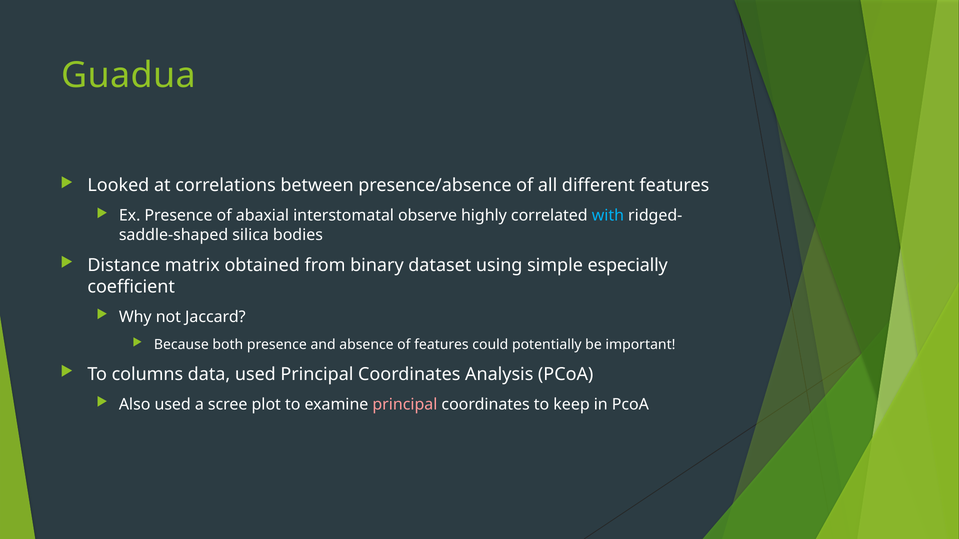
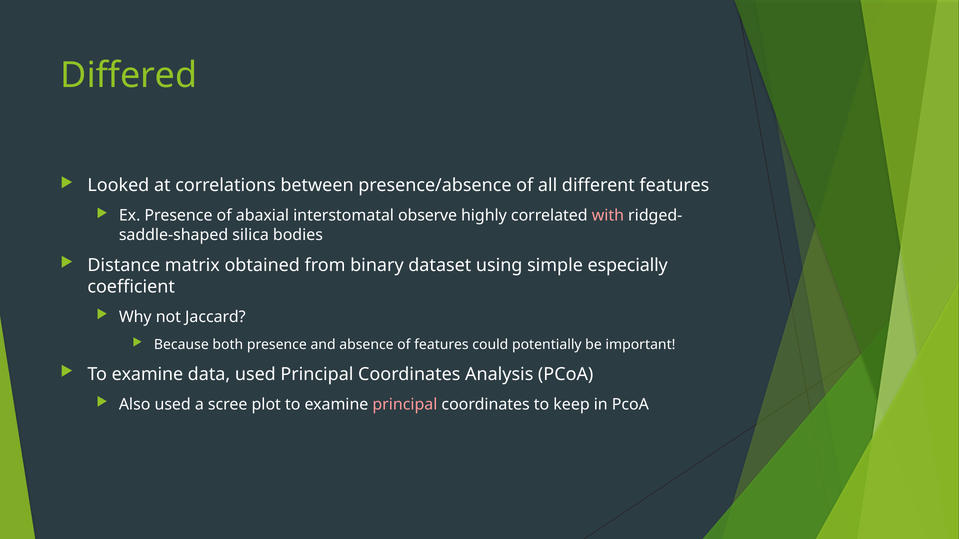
Guadua: Guadua -> Differed
with colour: light blue -> pink
columns at (147, 375): columns -> examine
